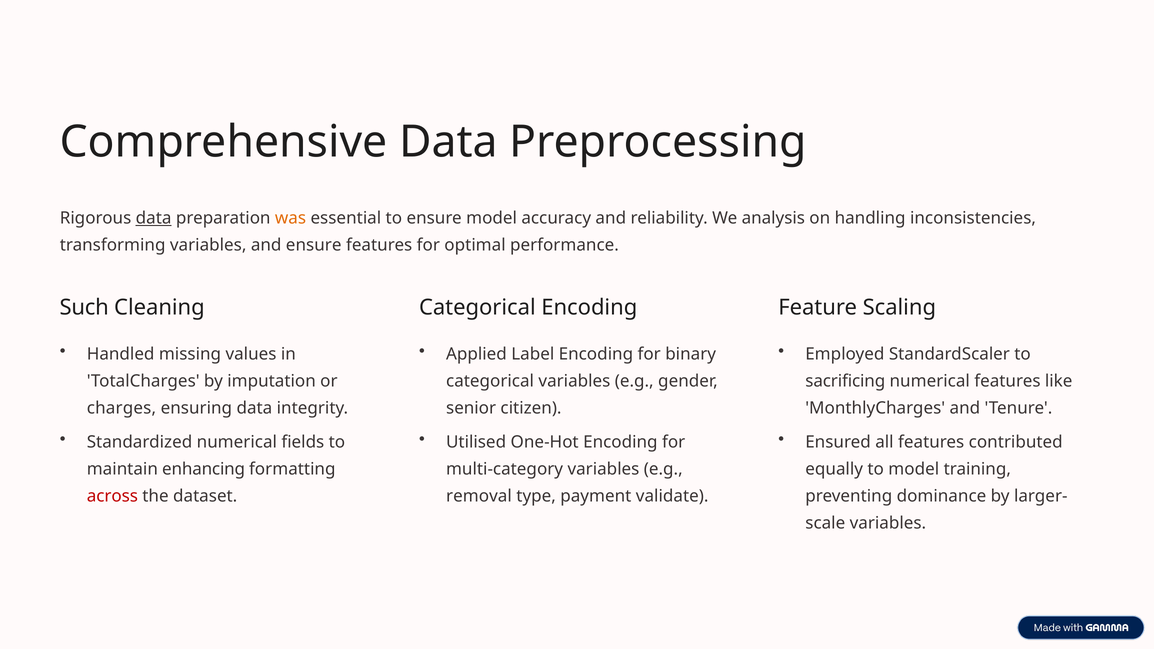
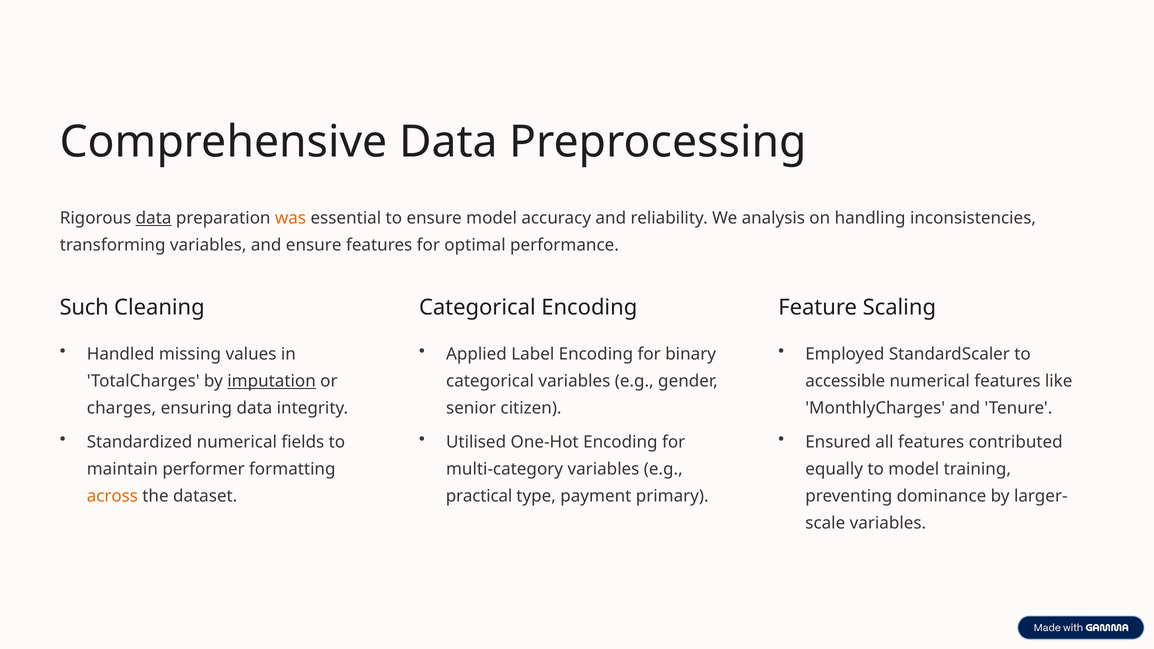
imputation underline: none -> present
sacrificing: sacrificing -> accessible
enhancing: enhancing -> performer
across colour: red -> orange
removal: removal -> practical
validate: validate -> primary
